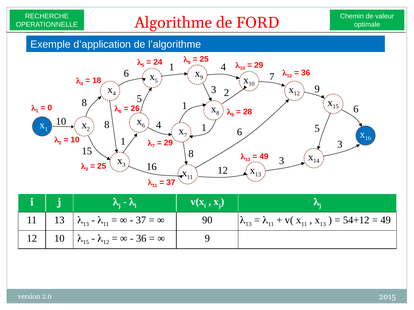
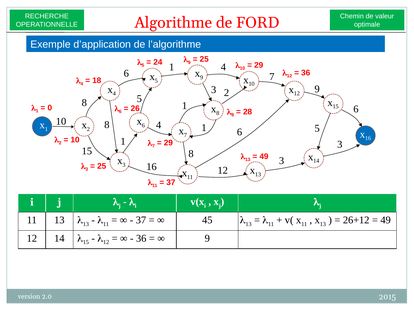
90: 90 -> 45
54+12: 54+12 -> 26+12
12 10: 10 -> 14
